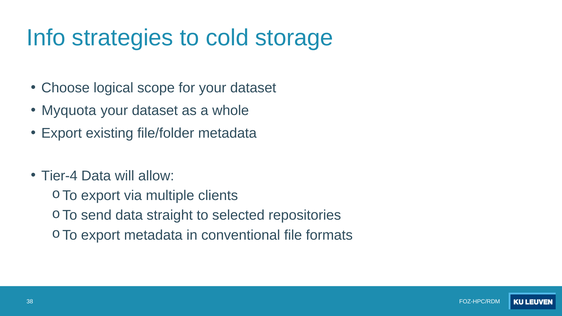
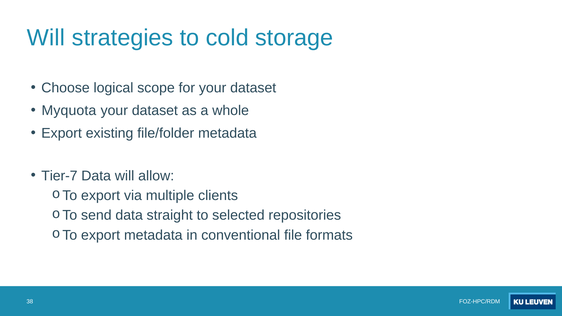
Info at (46, 38): Info -> Will
Tier-4: Tier-4 -> Tier-7
